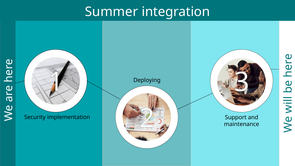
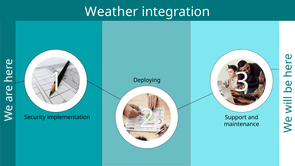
Summer: Summer -> Weather
